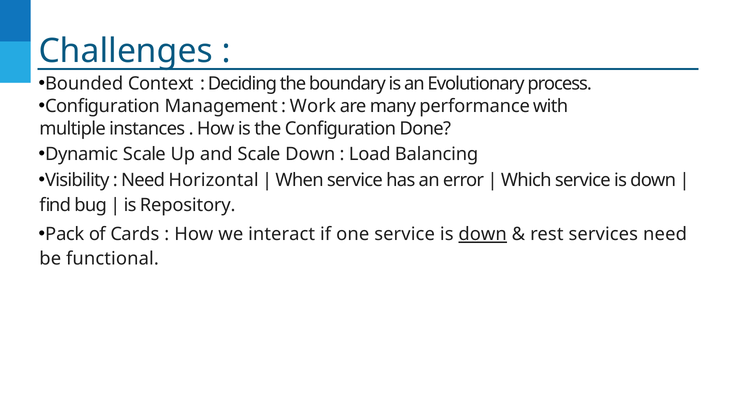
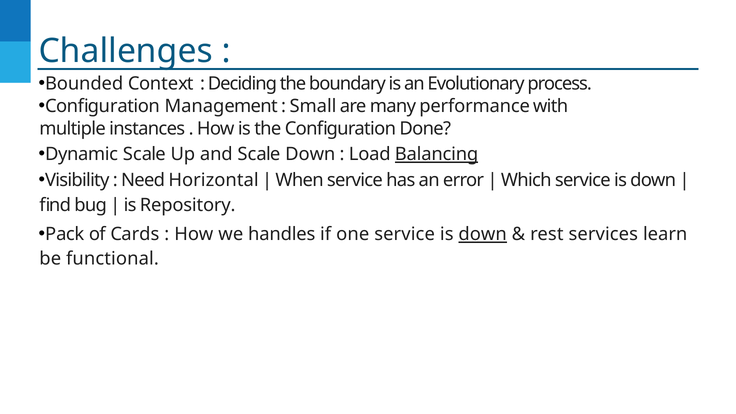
Work: Work -> Small
Balancing underline: none -> present
interact: interact -> handles
services need: need -> learn
